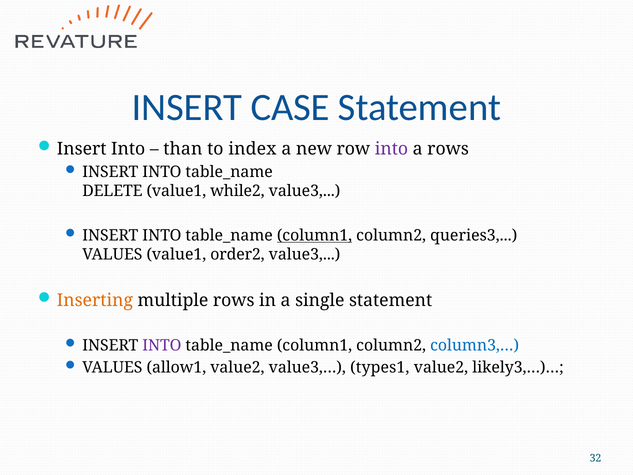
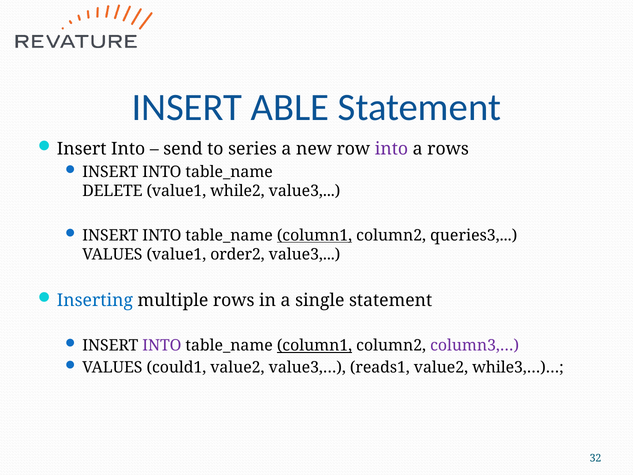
CASE: CASE -> ABLE
than: than -> send
index: index -> series
Inserting colour: orange -> blue
column1 at (315, 345) underline: none -> present
column3,… colour: blue -> purple
allow1: allow1 -> could1
types1: types1 -> reads1
likely3,…)…: likely3,…)… -> while3,…)…
